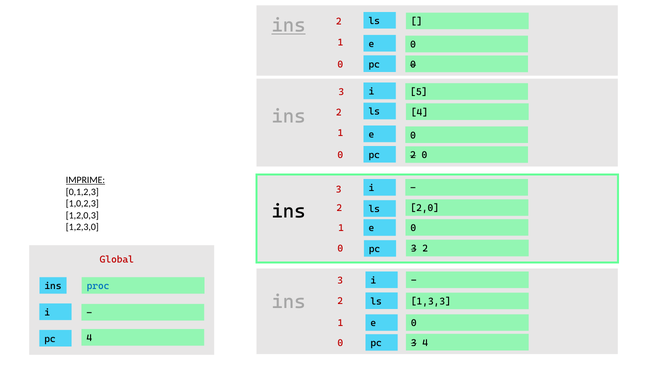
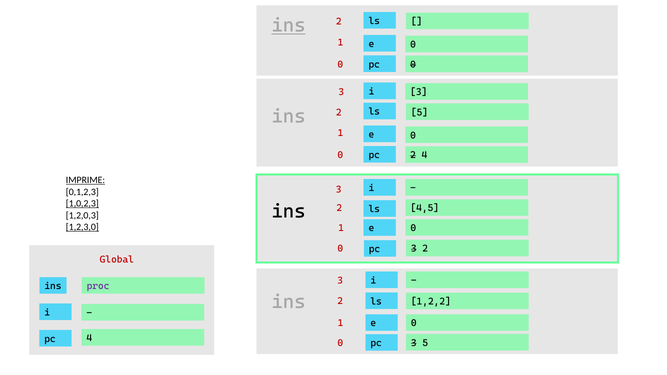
i 5: 5 -> 3
4 at (419, 112): 4 -> 5
2 0: 0 -> 4
1,0,2,3 underline: none -> present
2,0: 2,0 -> 4,5
1,2,3,0 underline: none -> present
proc colour: blue -> purple
1,3,3: 1,3,3 -> 1,2,2
3 4: 4 -> 5
